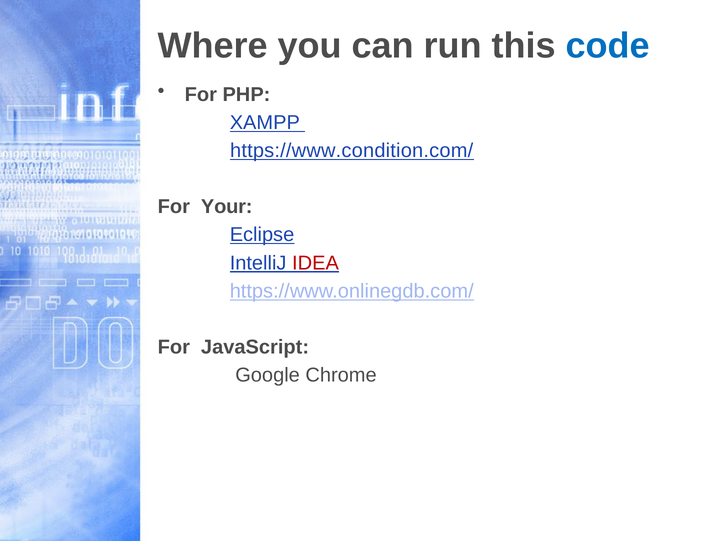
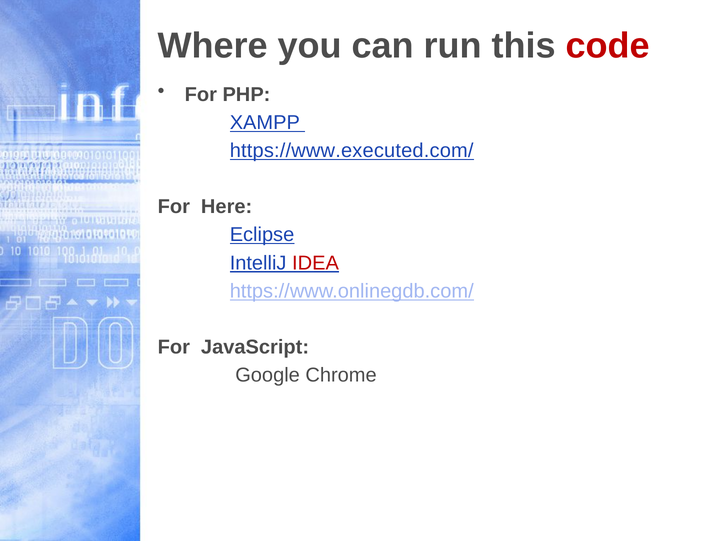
code colour: blue -> red
https://www.condition.com/: https://www.condition.com/ -> https://www.executed.com/
Your: Your -> Here
